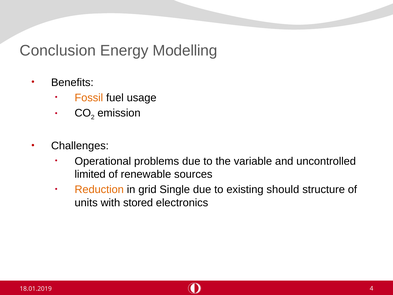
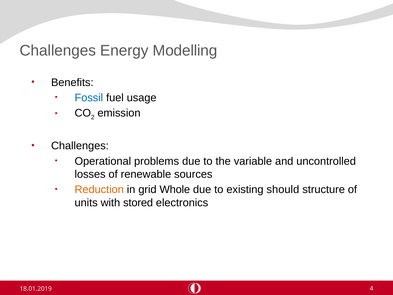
Conclusion at (58, 50): Conclusion -> Challenges
Fossil colour: orange -> blue
limited: limited -> losses
Single: Single -> Whole
